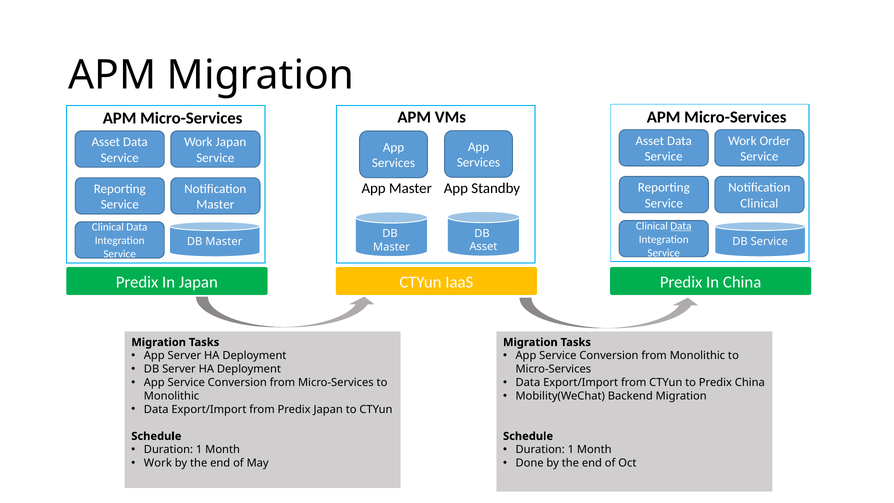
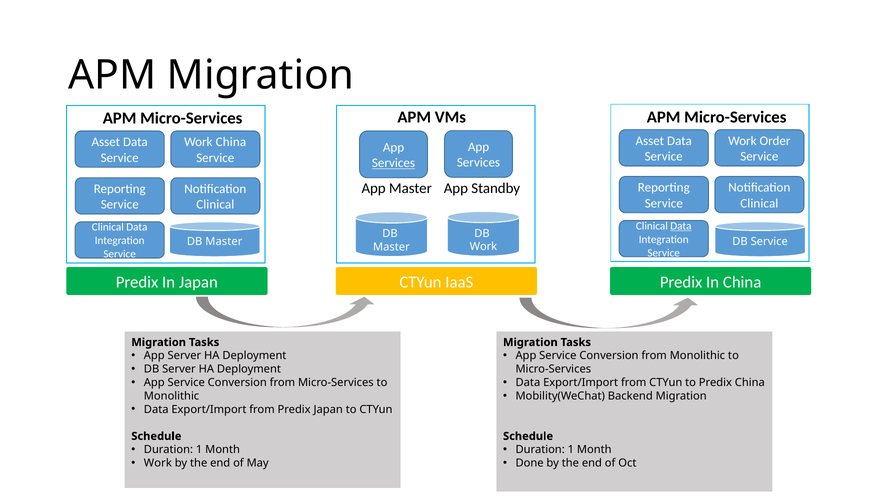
Work Japan: Japan -> China
Services at (394, 163) underline: none -> present
Master at (215, 205): Master -> Clinical
Asset at (483, 247): Asset -> Work
